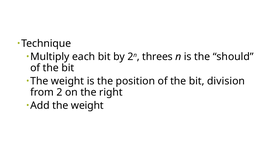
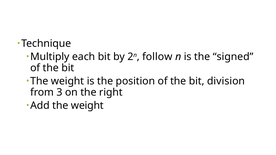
threes: threes -> follow
should: should -> signed
2: 2 -> 3
